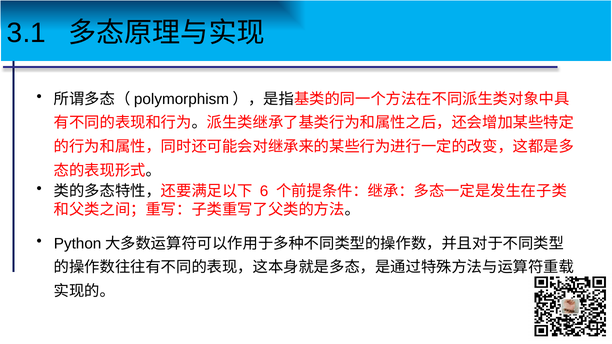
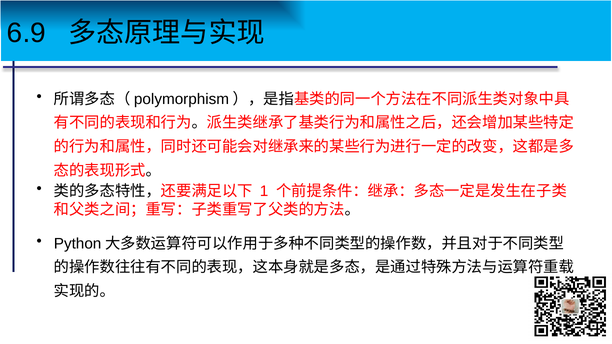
3.1: 3.1 -> 6.9
6: 6 -> 1
